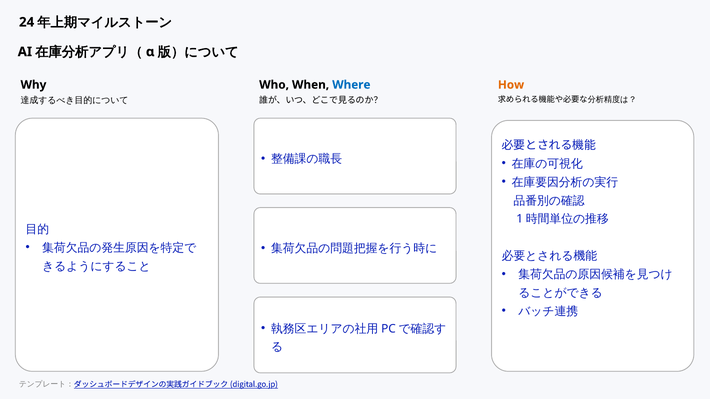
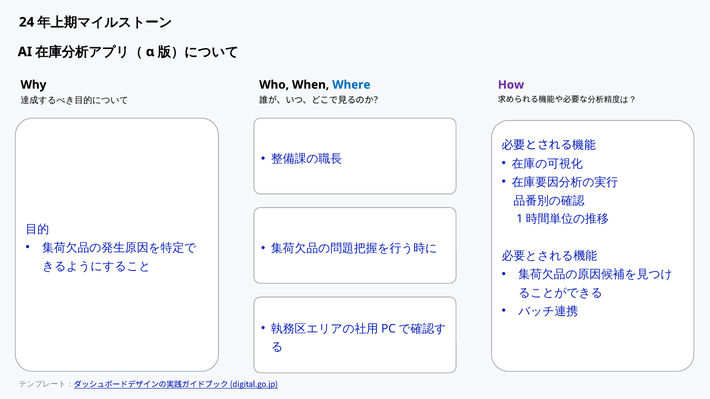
How colour: orange -> purple
